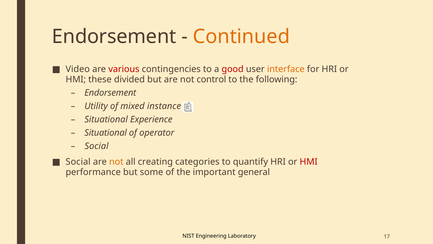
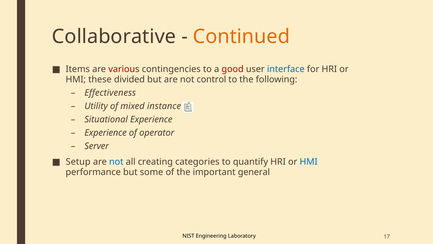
Endorsement at (114, 36): Endorsement -> Collaborative
Video: Video -> Items
interface colour: orange -> blue
Endorsement at (110, 93): Endorsement -> Effectiveness
Situational at (106, 133): Situational -> Experience
Social at (97, 146): Social -> Server
Social at (78, 162): Social -> Setup
not at (116, 162) colour: orange -> blue
HMI at (309, 162) colour: red -> blue
